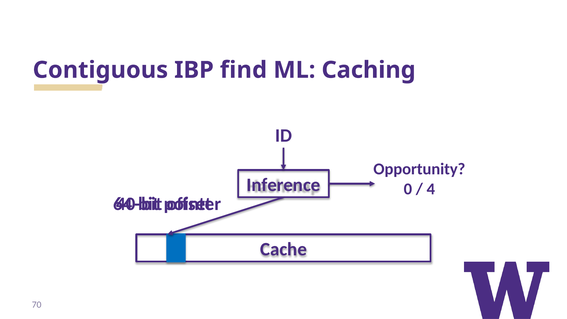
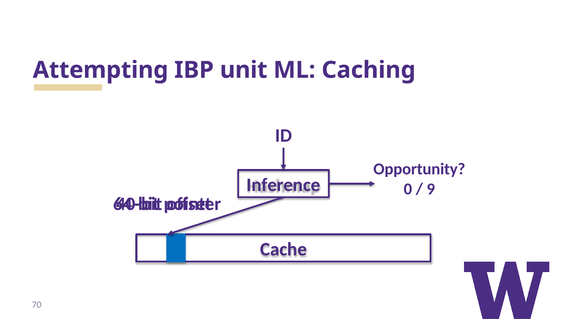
Contiguous: Contiguous -> Attempting
find: find -> unit
4: 4 -> 9
